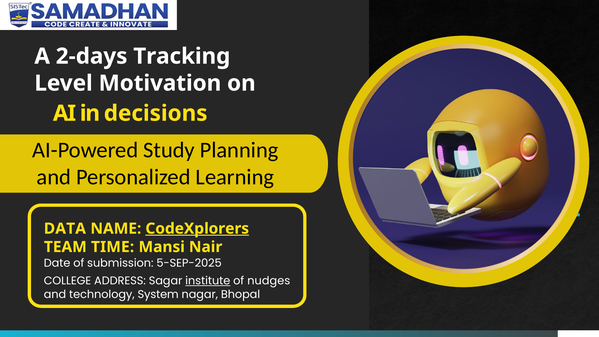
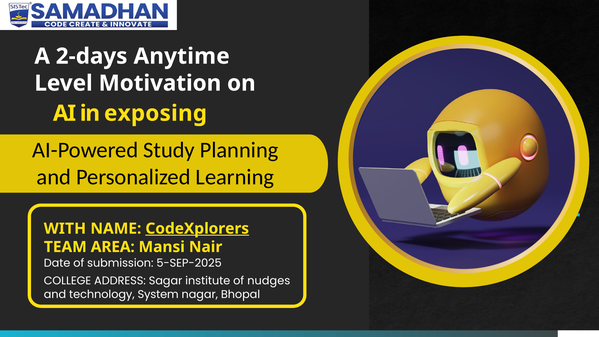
Tracking: Tracking -> Anytime
decisions: decisions -> exposing
DATA: DATA -> WITH
TIME: TIME -> AREA
institute underline: present -> none
